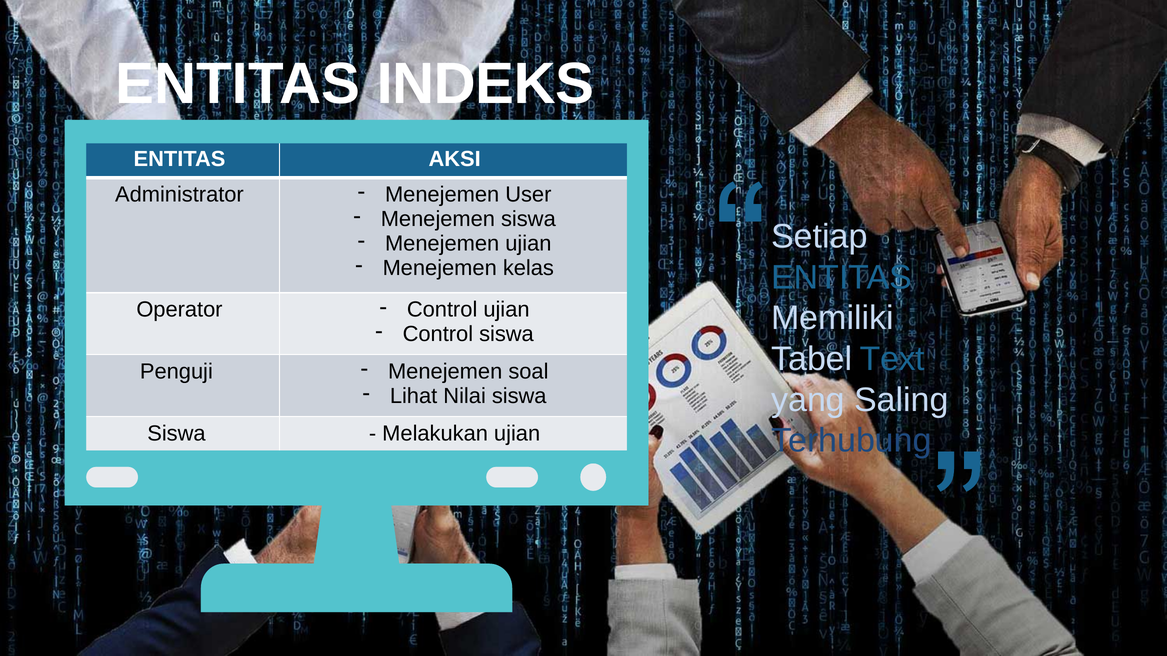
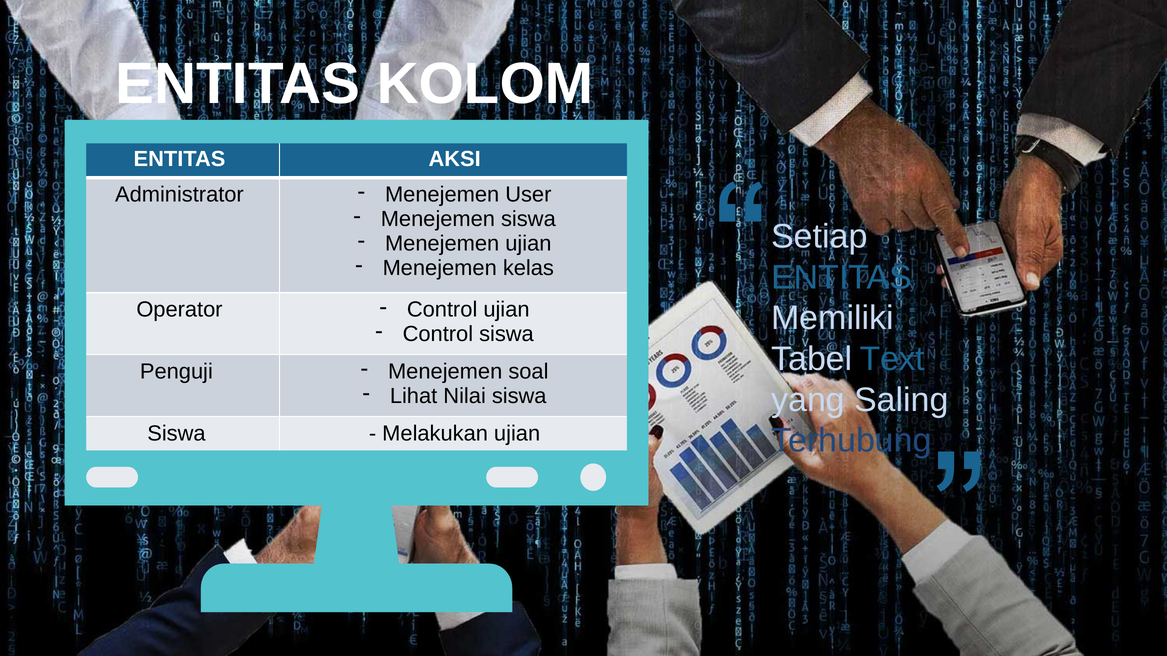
INDEKS: INDEKS -> KOLOM
